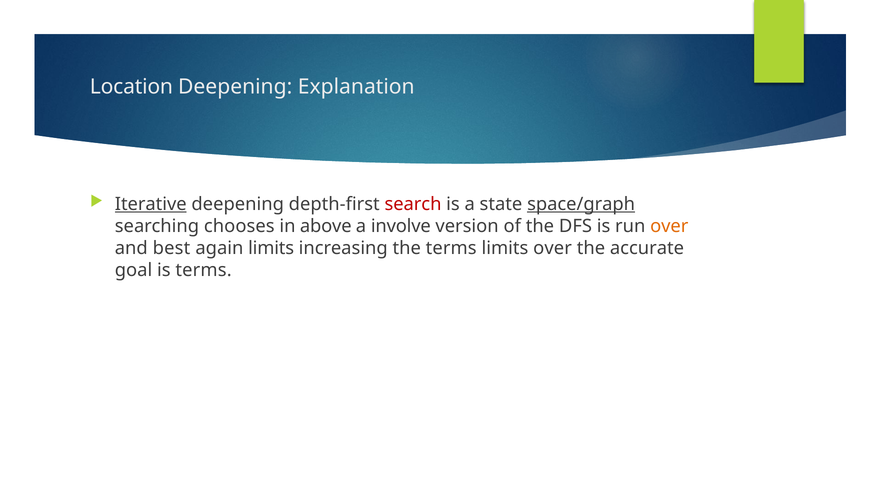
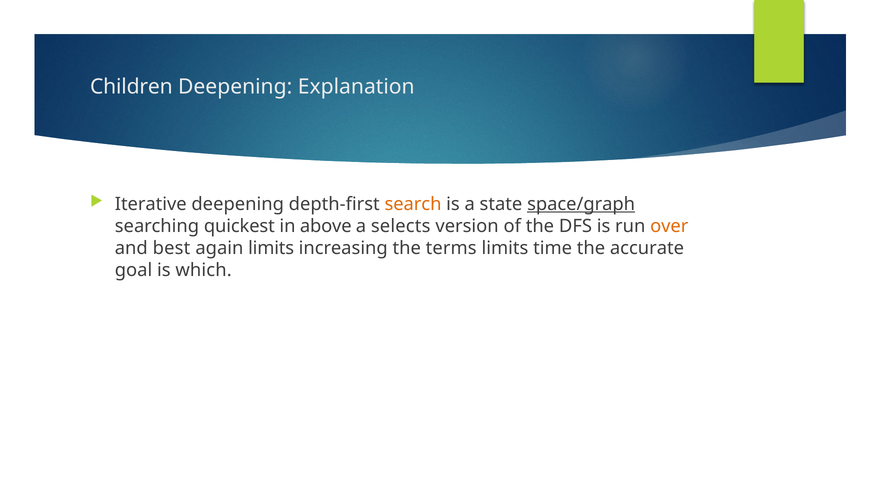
Location: Location -> Children
Iterative underline: present -> none
search colour: red -> orange
chooses: chooses -> quickest
involve: involve -> selects
limits over: over -> time
is terms: terms -> which
